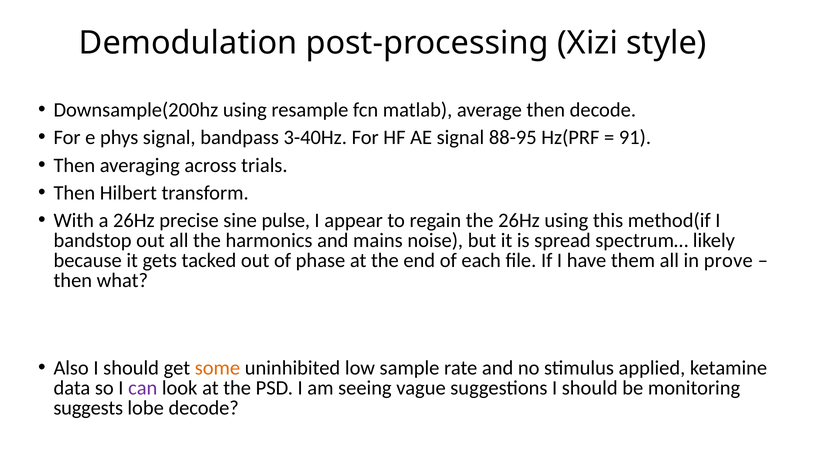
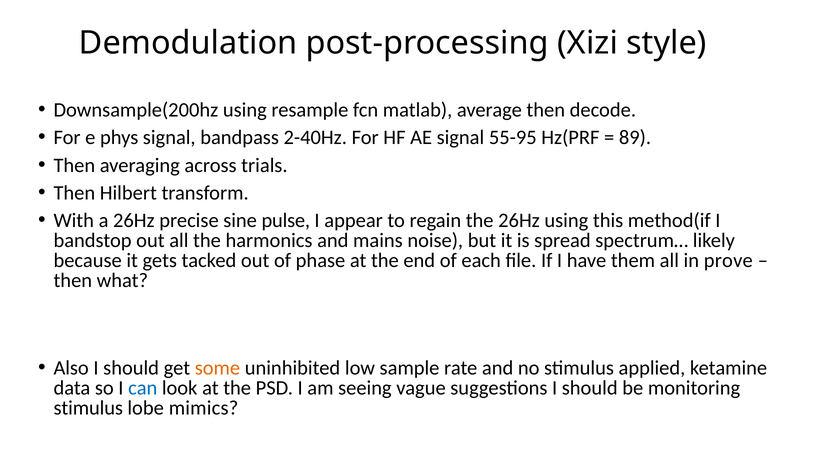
3-40Hz: 3-40Hz -> 2-40Hz
88-95: 88-95 -> 55-95
91: 91 -> 89
can colour: purple -> blue
suggests at (88, 407): suggests -> stimulus
lobe decode: decode -> mimics
